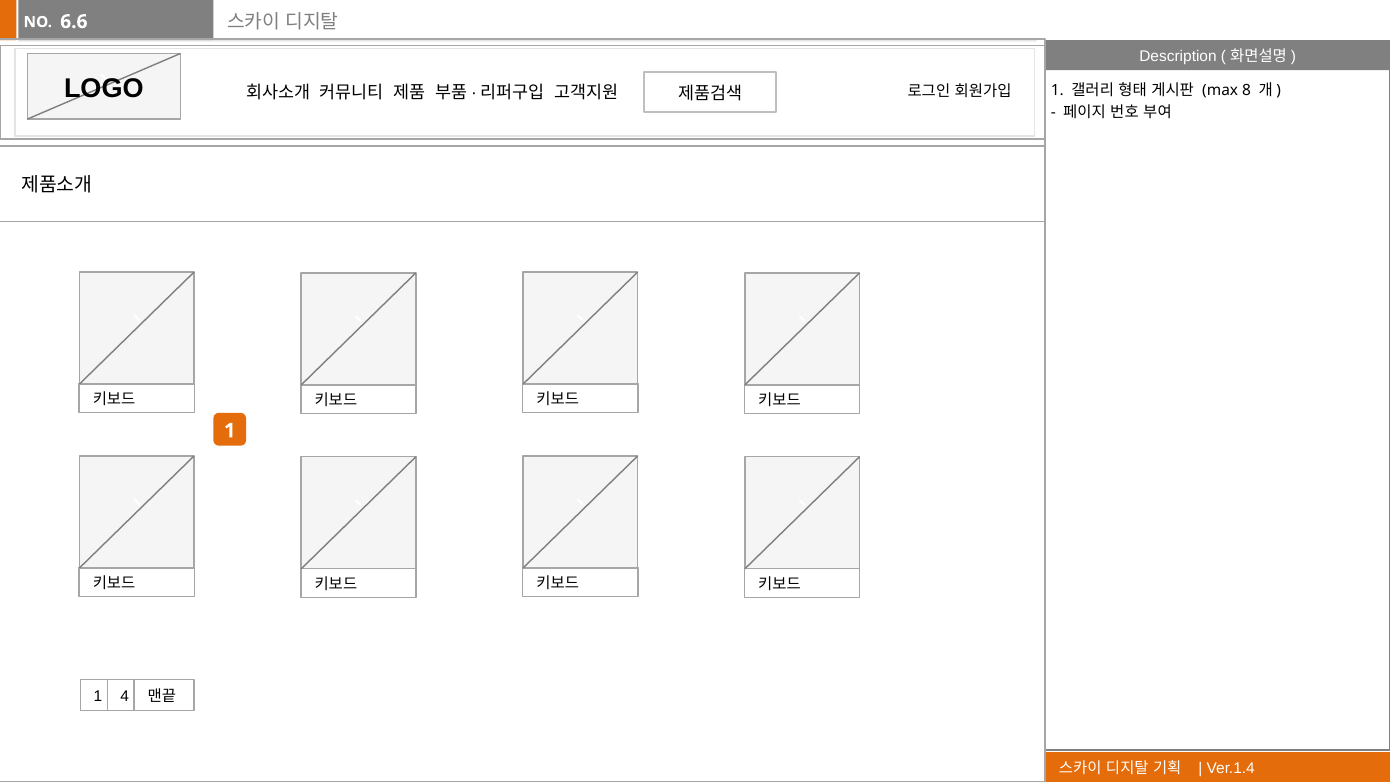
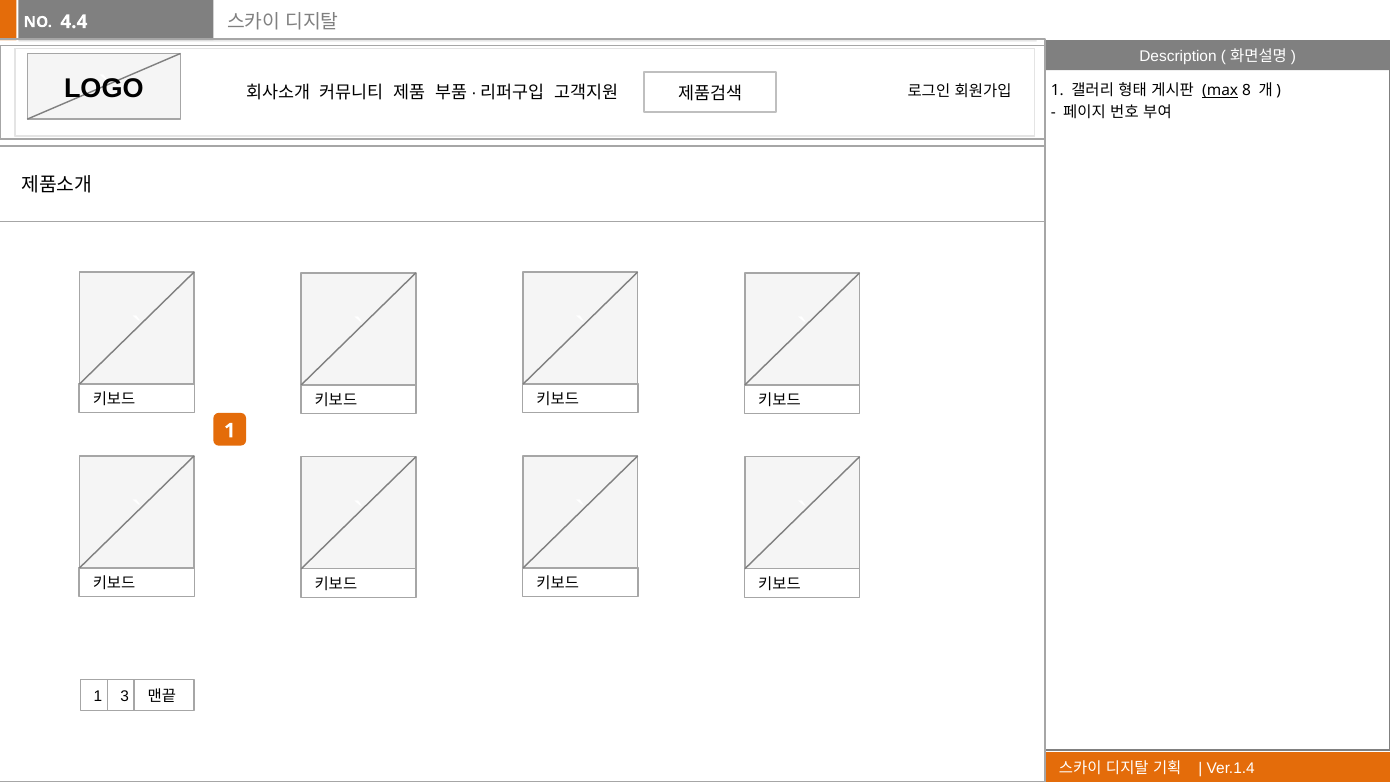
6.6: 6.6 -> 4.4
max underline: none -> present
4: 4 -> 3
